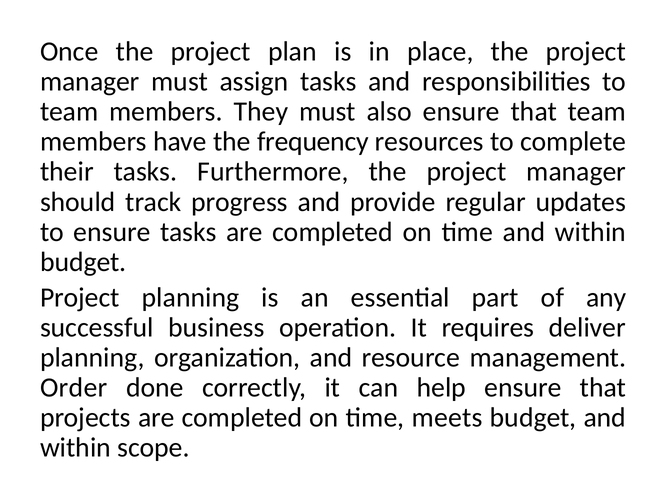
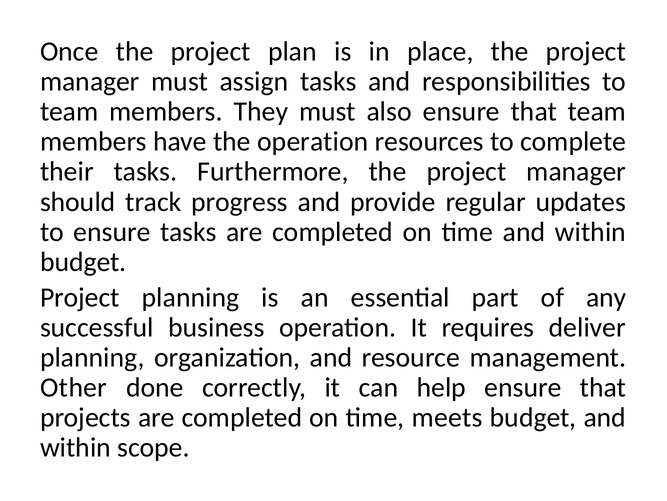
the frequency: frequency -> operation
Order: Order -> Other
